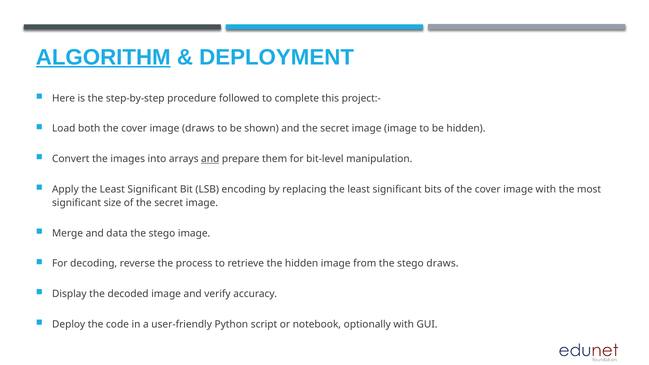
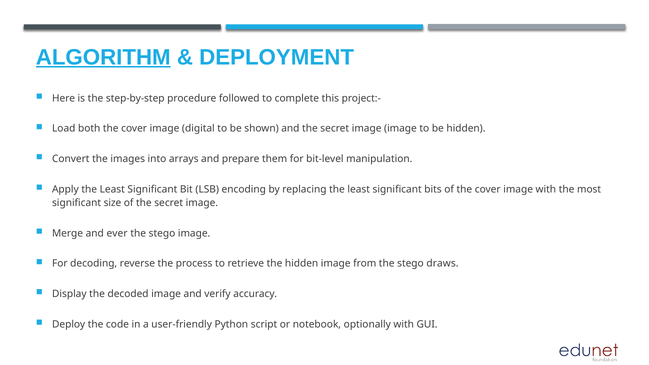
image draws: draws -> digital
and at (210, 159) underline: present -> none
data: data -> ever
